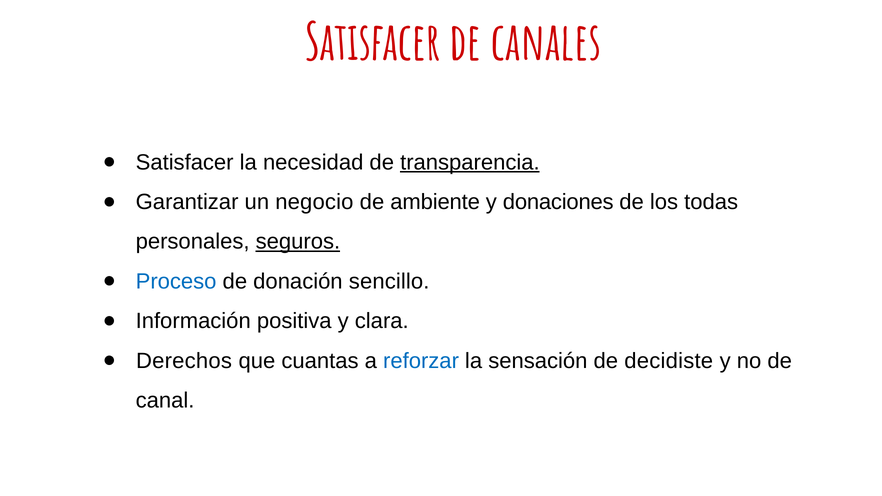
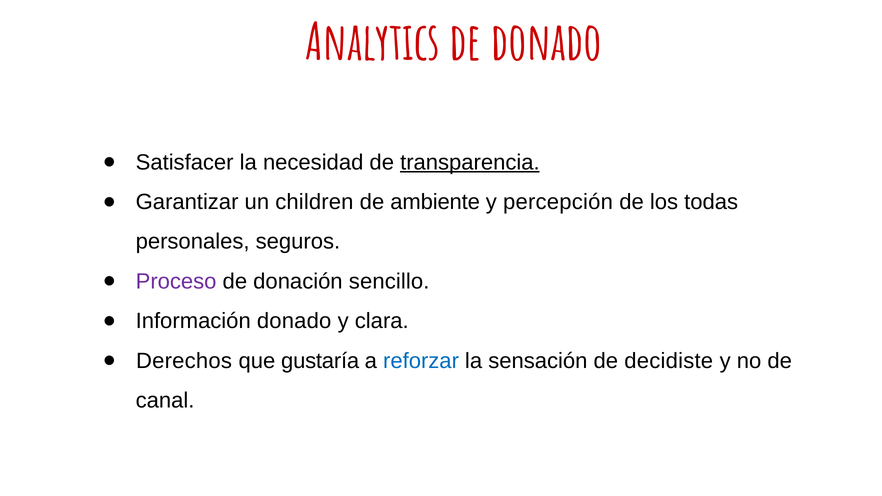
Satisfacer at (373, 43): Satisfacer -> Analytics
de canales: canales -> donado
negocio: negocio -> children
donaciones: donaciones -> percepción
seguros underline: present -> none
Proceso colour: blue -> purple
Información positiva: positiva -> donado
cuantas: cuantas -> gustaría
